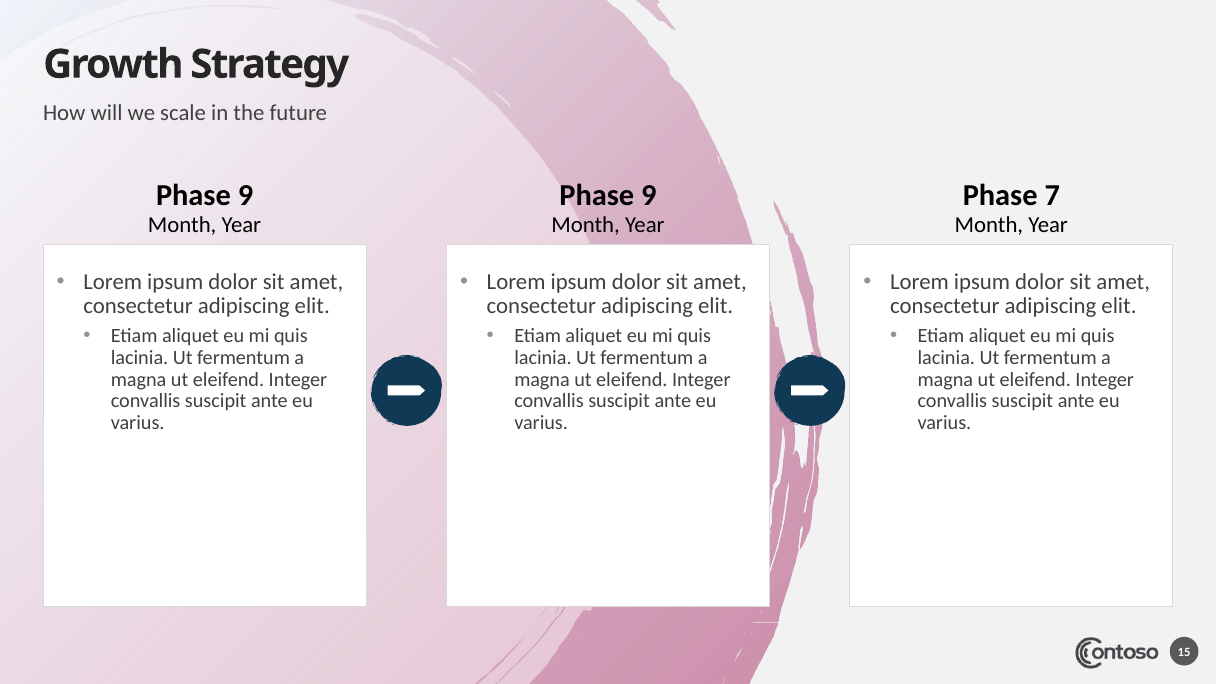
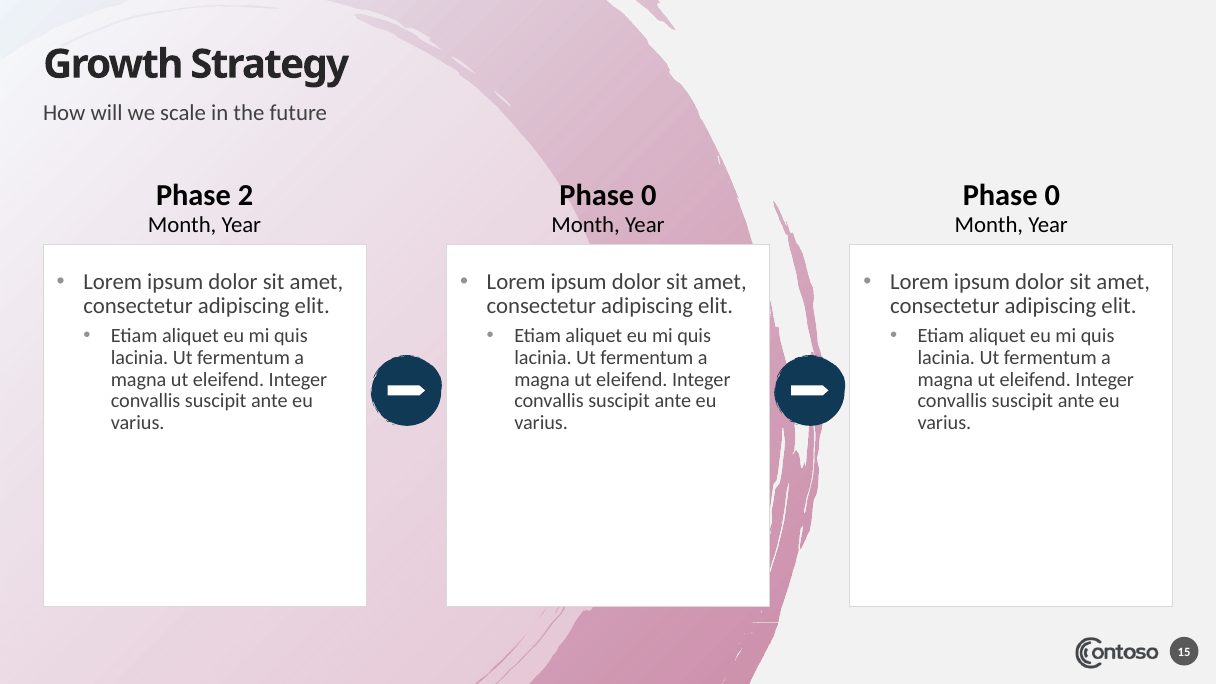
9 at (245, 196): 9 -> 2
9 at (649, 196): 9 -> 0
7 at (1052, 196): 7 -> 0
